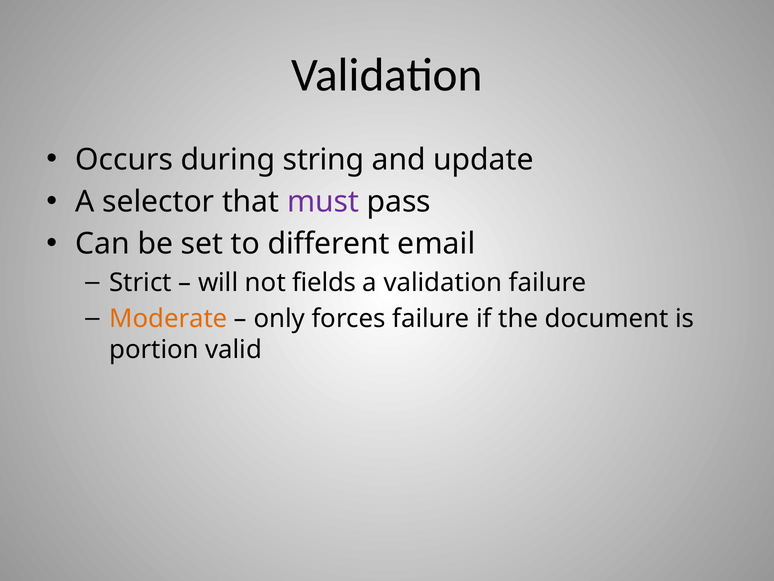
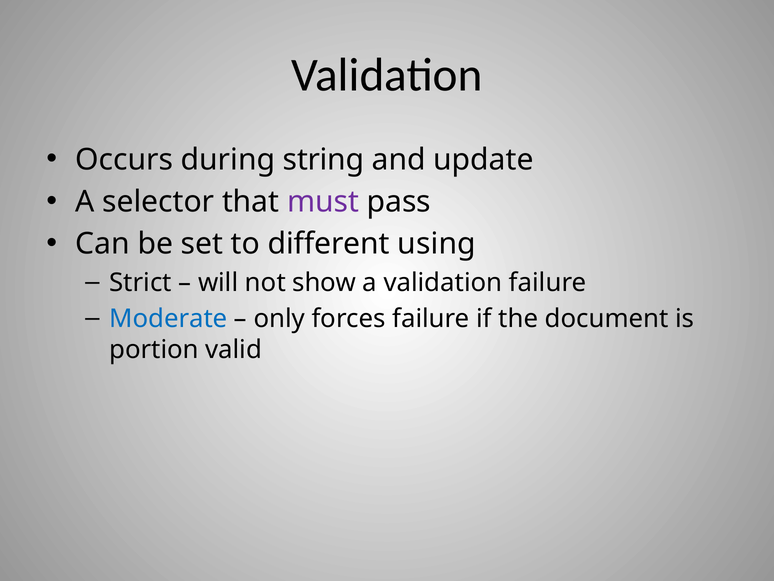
email: email -> using
fields: fields -> show
Moderate colour: orange -> blue
